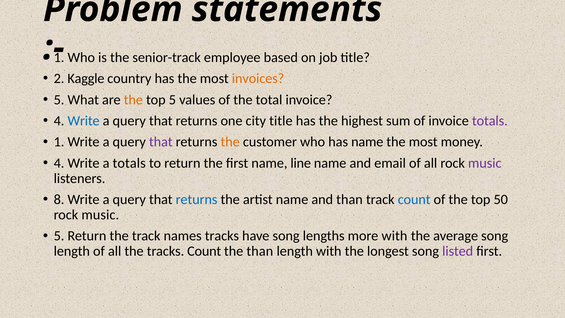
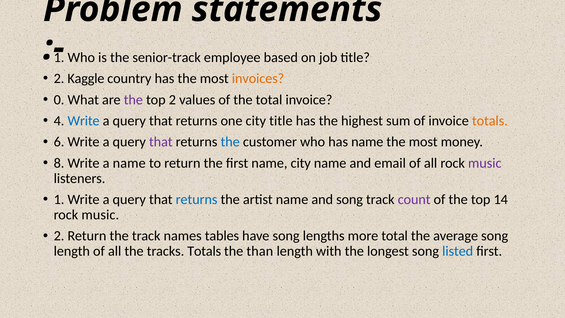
5 at (59, 100): 5 -> 0
the at (133, 100) colour: orange -> purple
top 5: 5 -> 2
totals at (490, 121) colour: purple -> orange
1 at (59, 142): 1 -> 6
the at (230, 142) colour: orange -> blue
4 at (59, 163): 4 -> 8
a totals: totals -> name
name line: line -> city
8 at (59, 199): 8 -> 1
and than: than -> song
count at (414, 199) colour: blue -> purple
50: 50 -> 14
5 at (59, 236): 5 -> 2
names tracks: tracks -> tables
more with: with -> total
tracks Count: Count -> Totals
listed colour: purple -> blue
